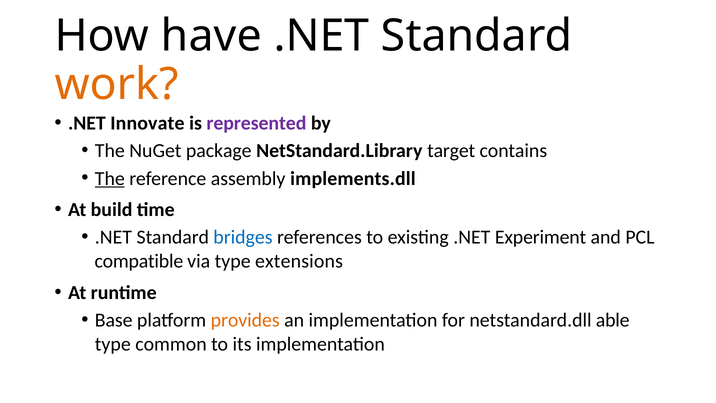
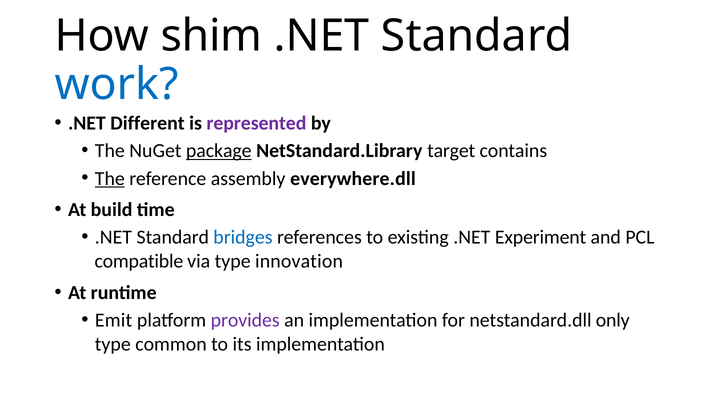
have: have -> shim
work colour: orange -> blue
Innovate: Innovate -> Different
package underline: none -> present
implements.dll: implements.dll -> everywhere.dll
extensions: extensions -> innovation
Base: Base -> Emit
provides colour: orange -> purple
able: able -> only
